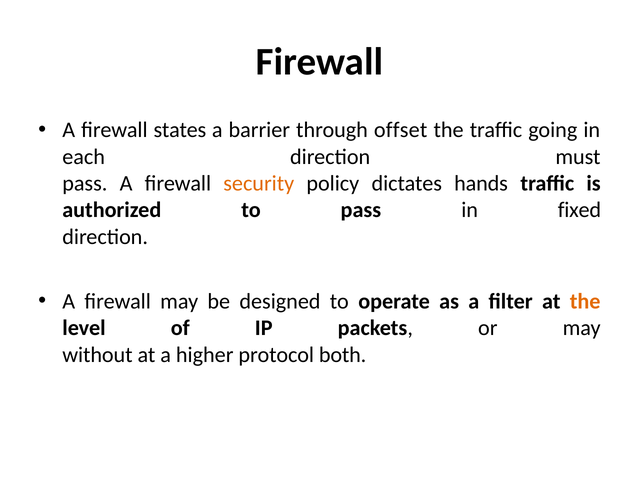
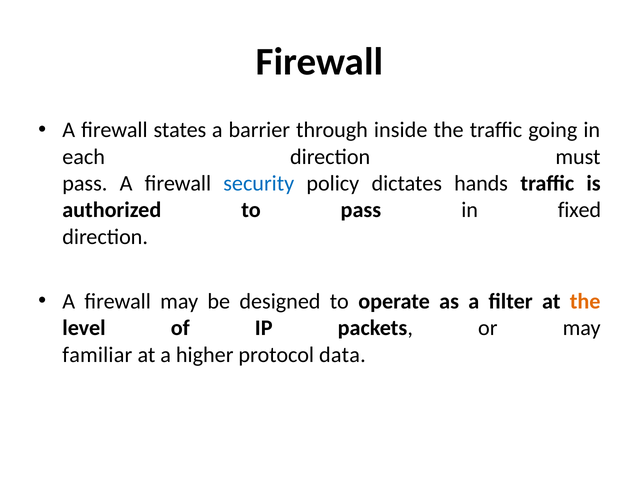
offset: offset -> inside
security colour: orange -> blue
without: without -> familiar
both: both -> data
